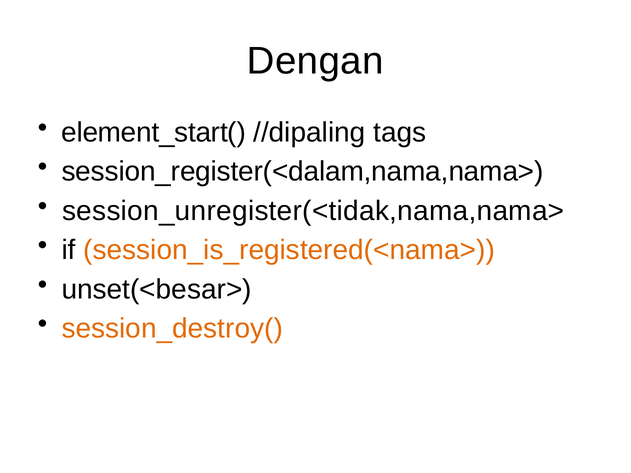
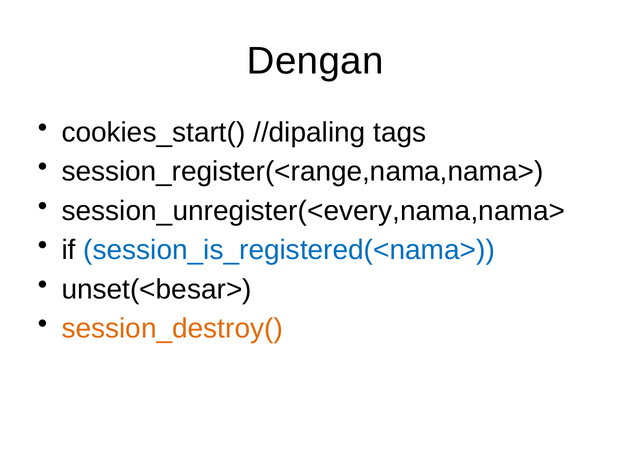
element_start(: element_start( -> cookies_start(
session_register(<dalam,nama,nama>: session_register(<dalam,nama,nama> -> session_register(<range,nama,nama>
session_unregister(<tidak,nama,nama>: session_unregister(<tidak,nama,nama> -> session_unregister(<every,nama,nama>
session_is_registered(<nama> colour: orange -> blue
